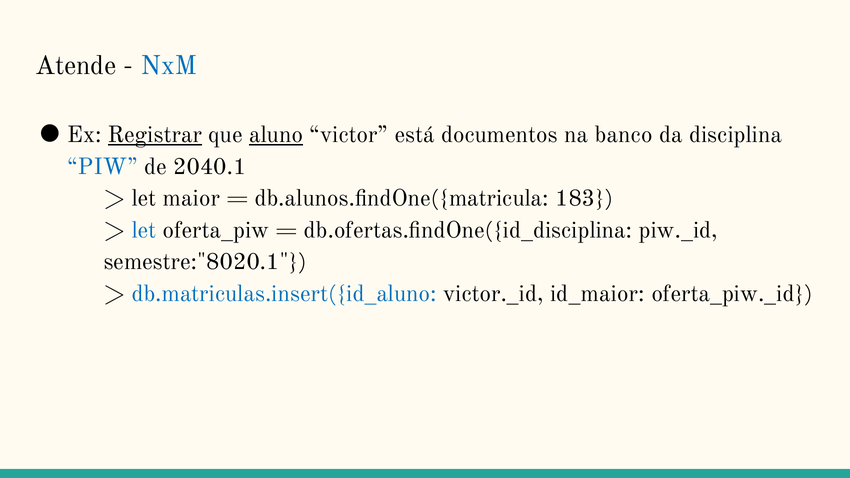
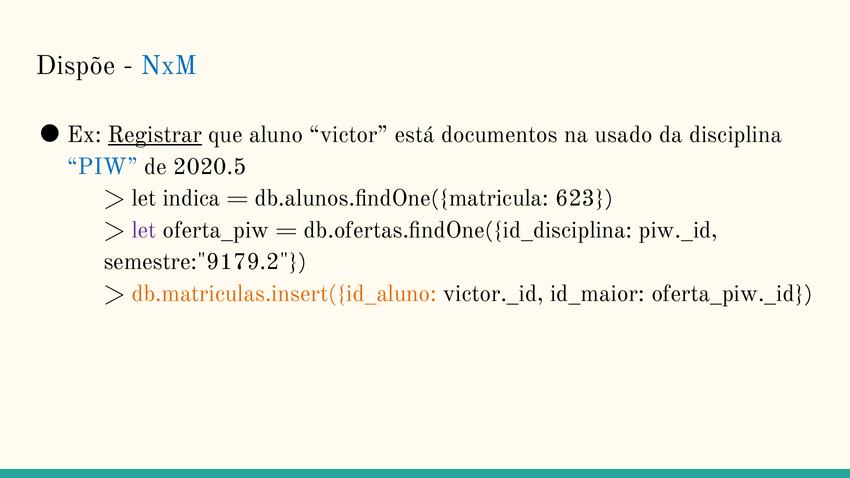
Atende: Atende -> Dispõe
aluno underline: present -> none
banco: banco -> usado
2040.1: 2040.1 -> 2020.5
maior: maior -> indica
183: 183 -> 623
let at (144, 230) colour: blue -> purple
semestre:"8020.1: semestre:"8020.1 -> semestre:"9179.2
db.matriculas.insert({id_aluno colour: blue -> orange
